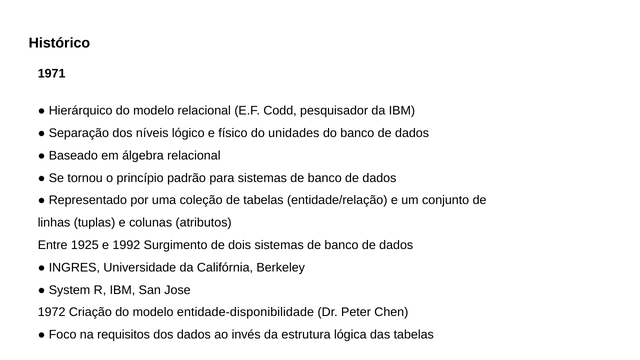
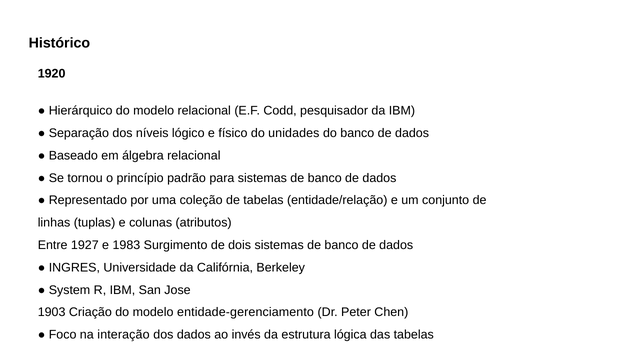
1971: 1971 -> 1920
1925: 1925 -> 1927
1992: 1992 -> 1983
1972: 1972 -> 1903
entidade-disponibilidade: entidade-disponibilidade -> entidade-gerenciamento
requisitos: requisitos -> interação
